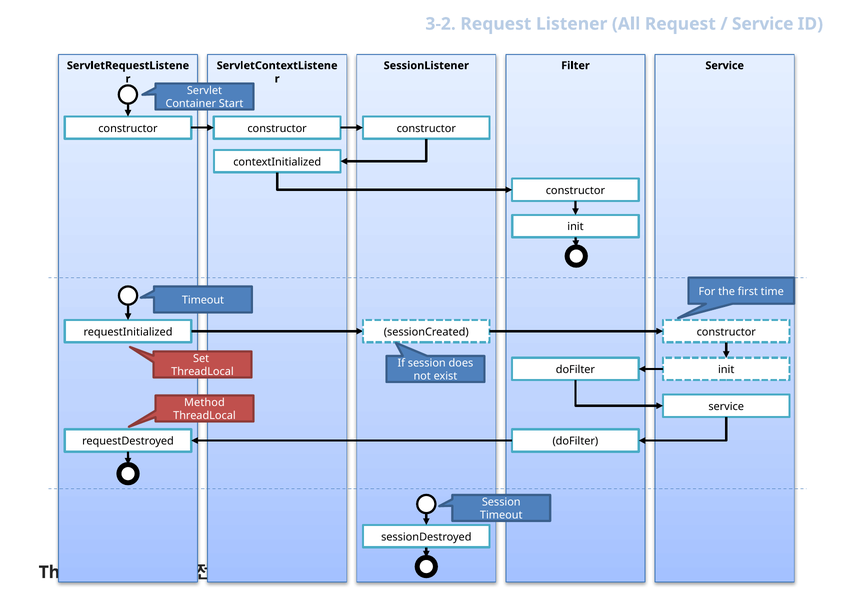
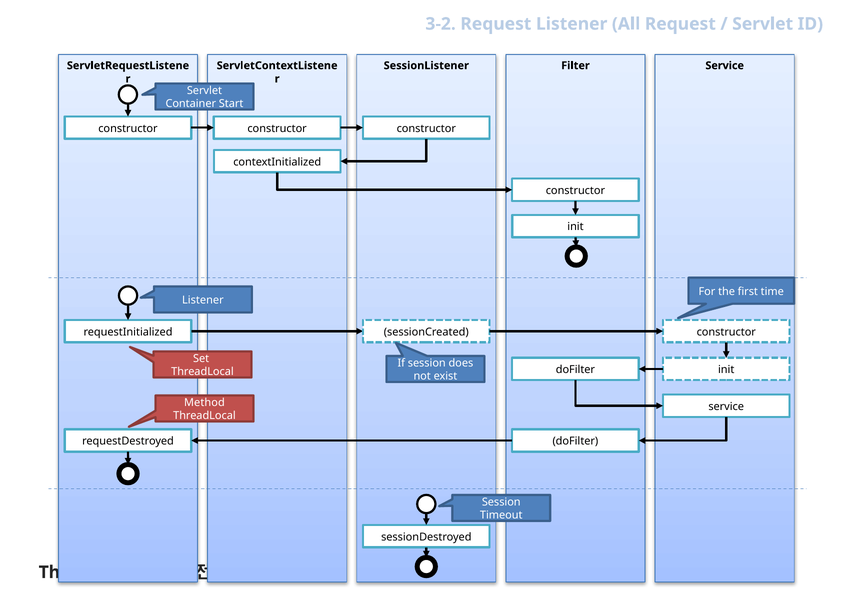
Service at (763, 24): Service -> Servlet
Timeout at (203, 300): Timeout -> Listener
